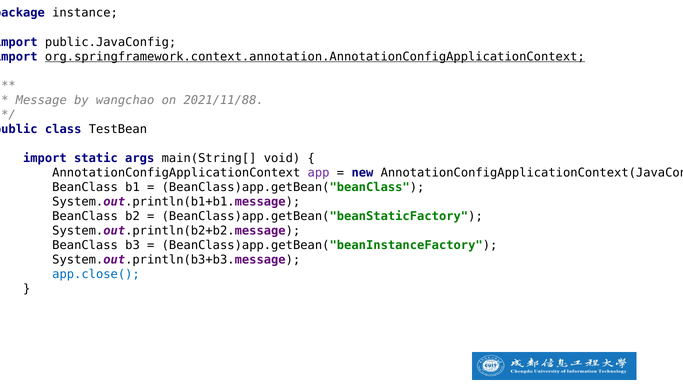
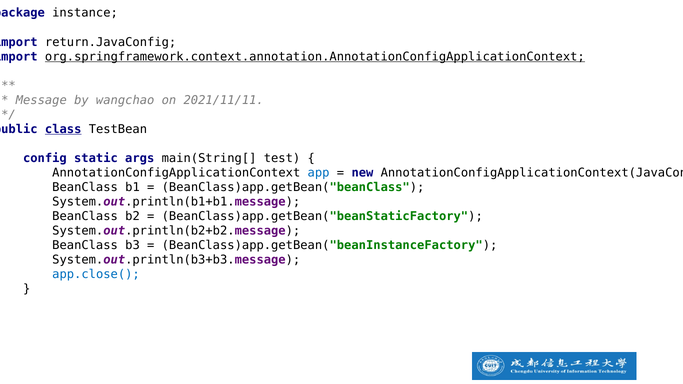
public.JavaConfig: public.JavaConfig -> return.JavaConfig
2021/11/88: 2021/11/88 -> 2021/11/11
class underline: none -> present
import at (45, 158): import -> config
void: void -> test
app colour: purple -> blue
